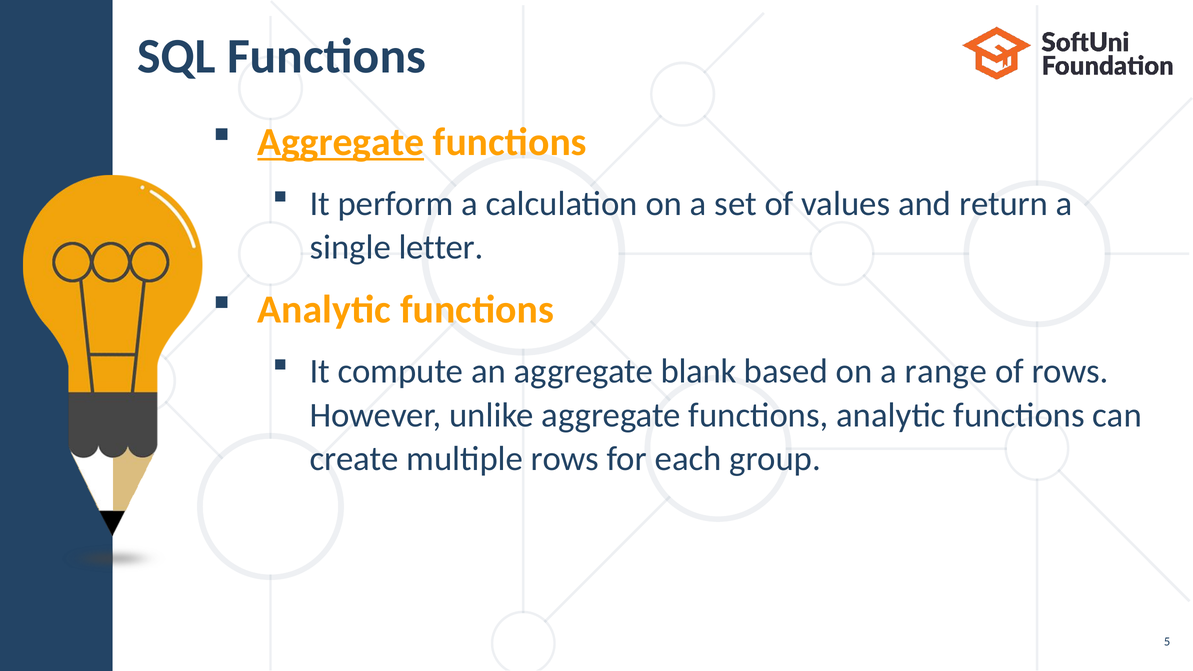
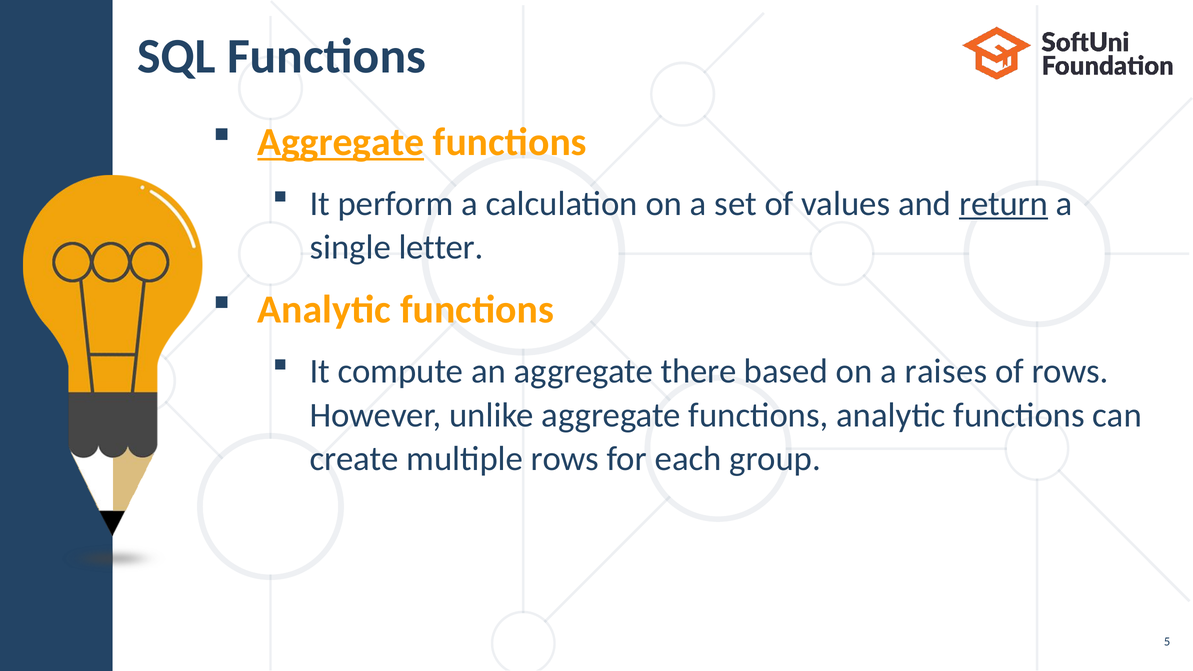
return underline: none -> present
blank: blank -> there
range: range -> raises
